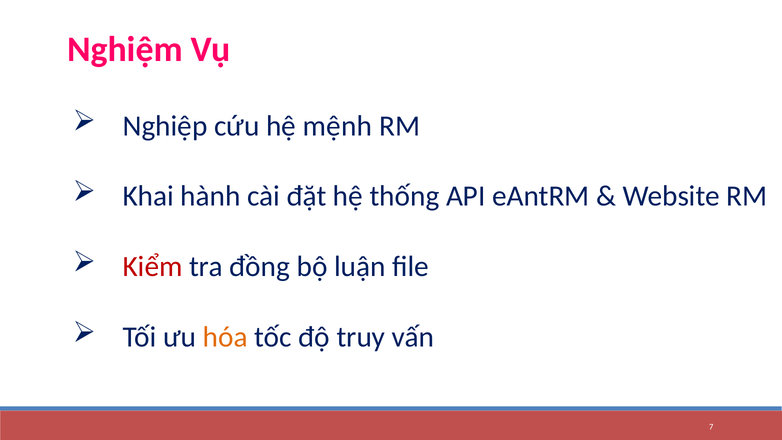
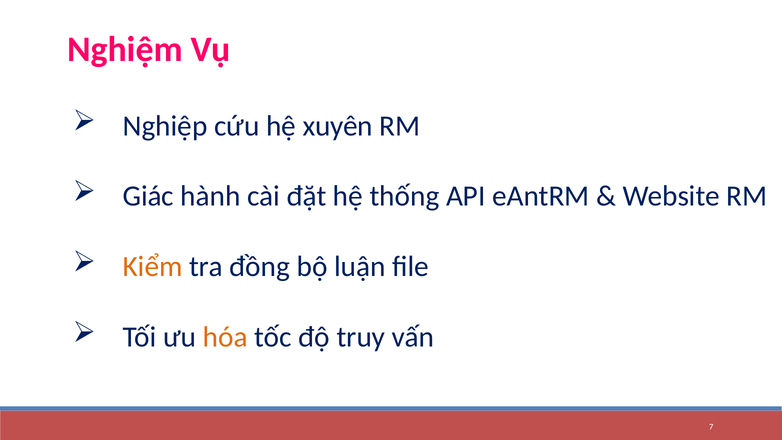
mệnh: mệnh -> xuyên
Khai: Khai -> Giác
Kiểm colour: red -> orange
